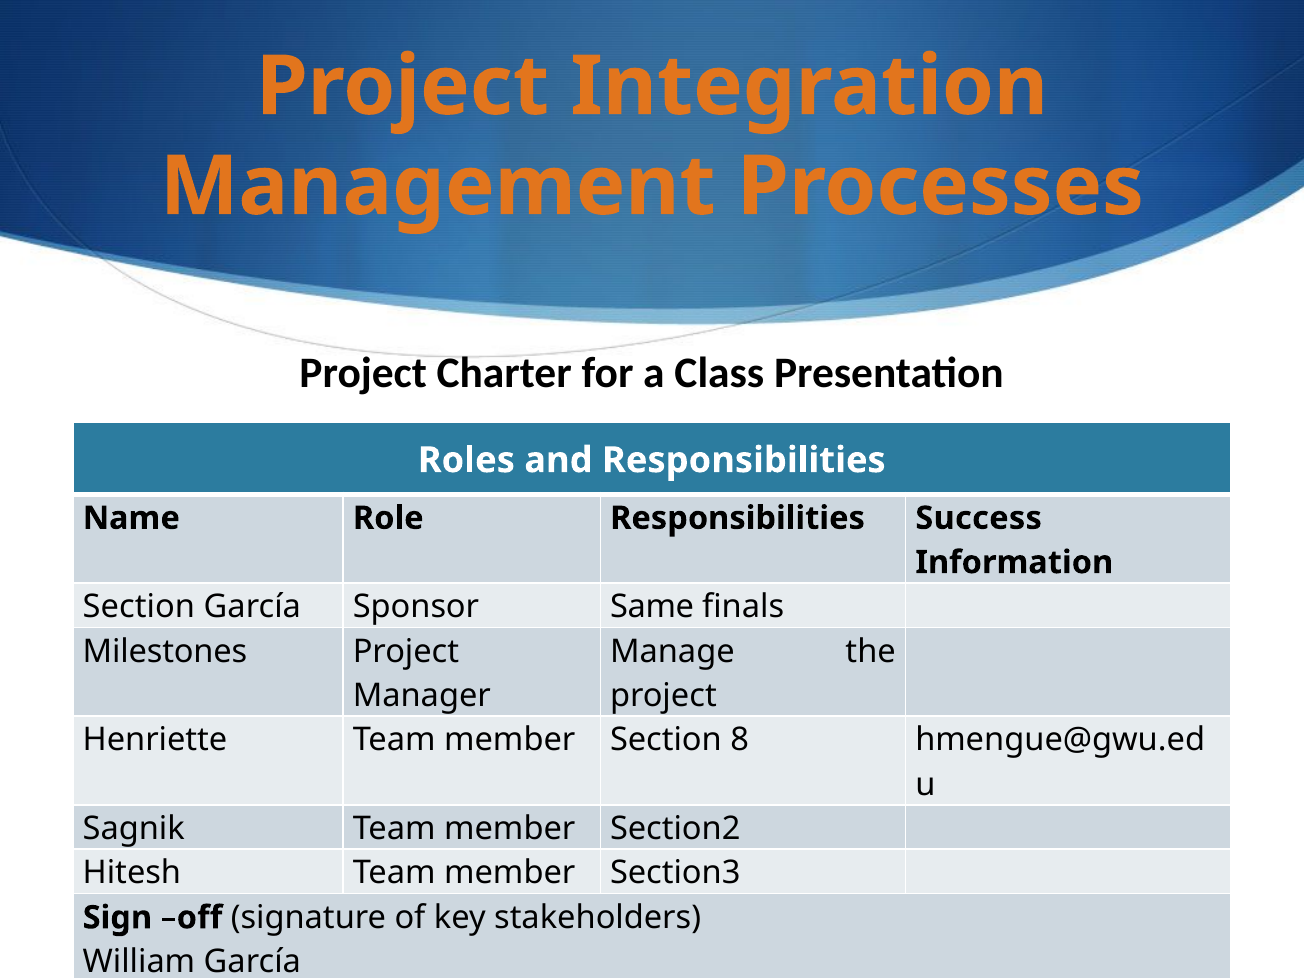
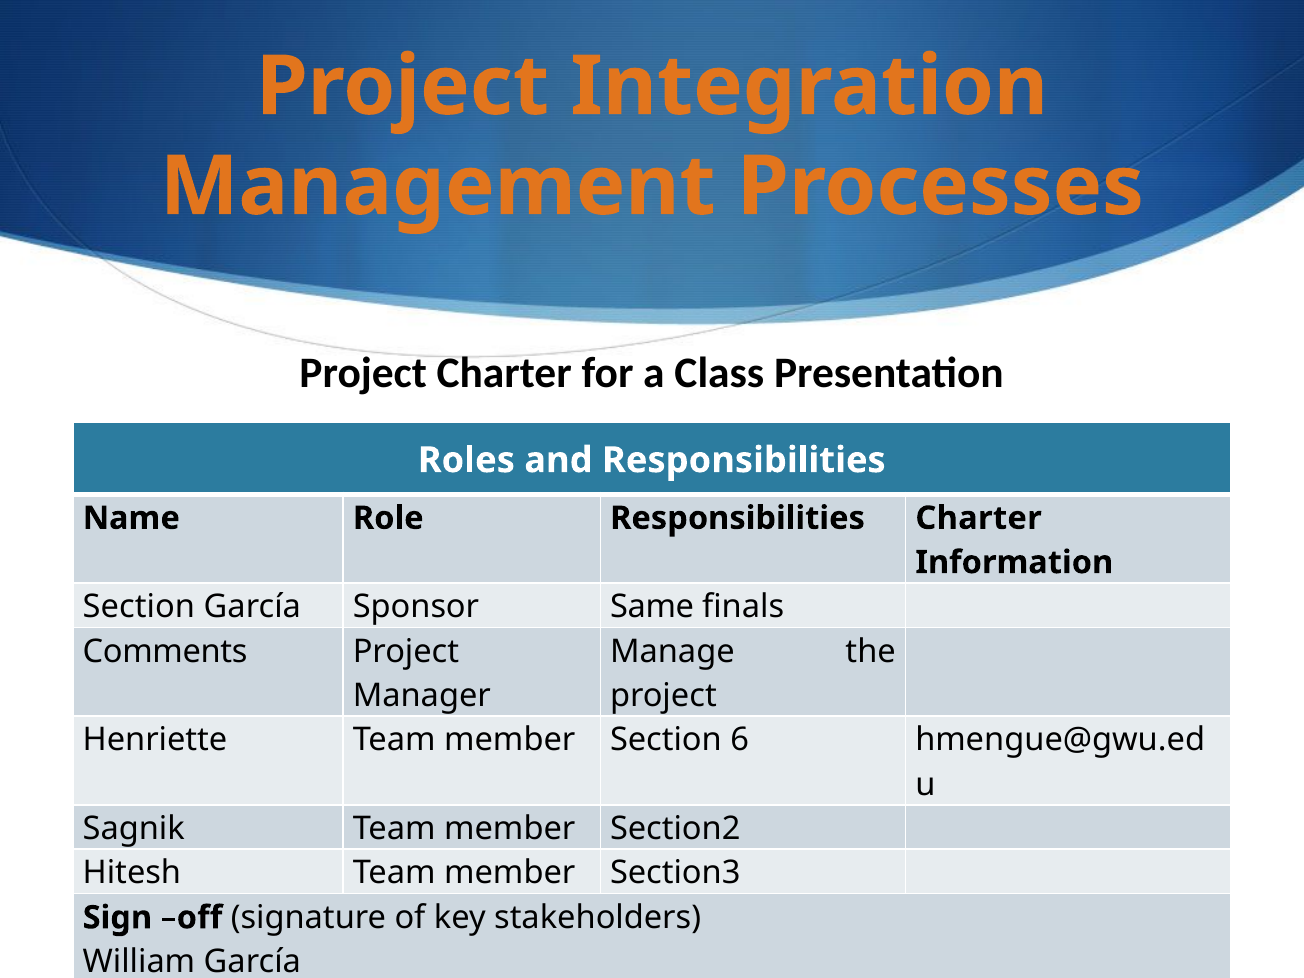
Responsibilities Success: Success -> Charter
Milestones at (165, 651): Milestones -> Comments
8: 8 -> 6
